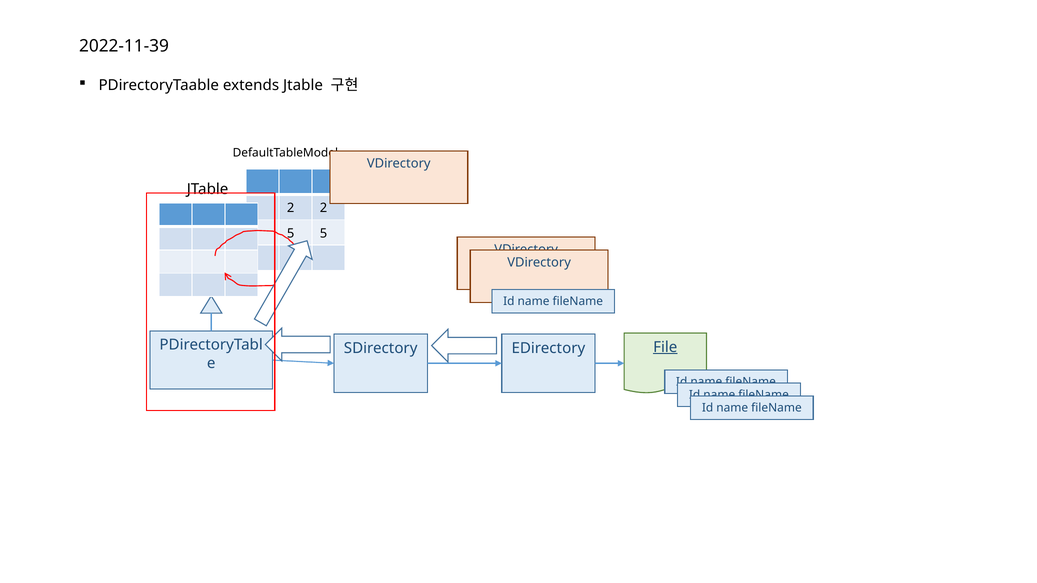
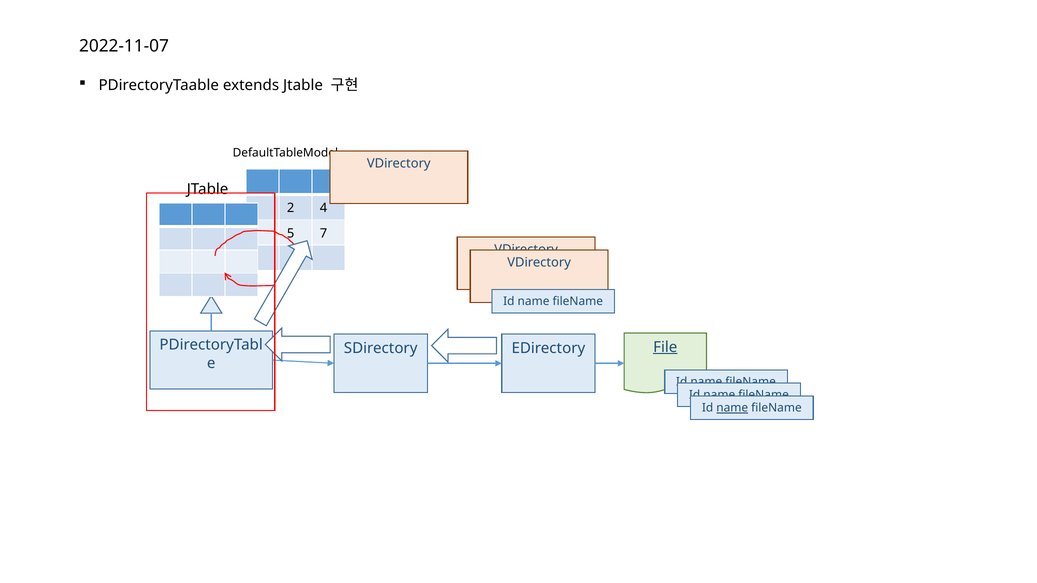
2022-11-39: 2022-11-39 -> 2022-11-07
2 2: 2 -> 4
5 at (324, 233): 5 -> 7
name at (732, 408) underline: none -> present
